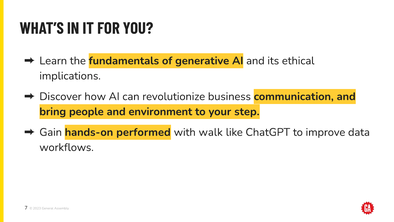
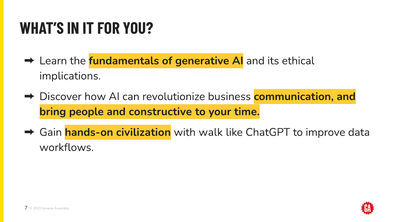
environment: environment -> constructive
step: step -> time
performed: performed -> civilization
